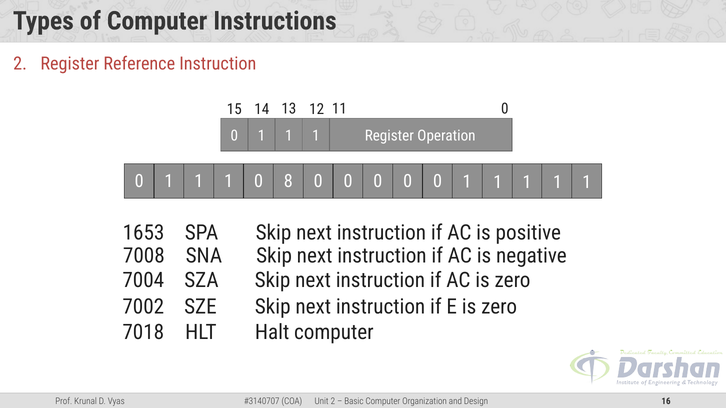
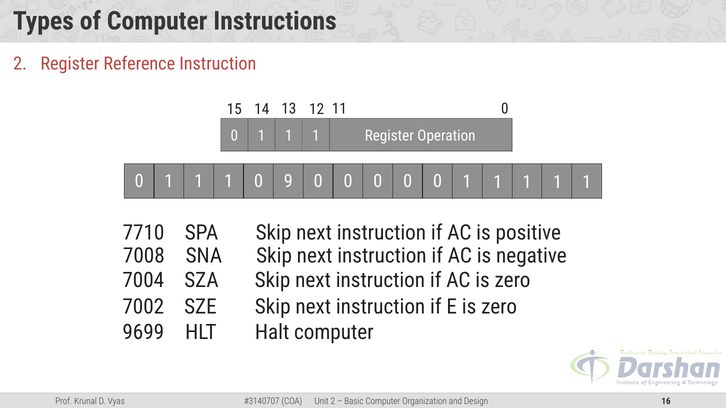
8: 8 -> 9
1653: 1653 -> 7710
7018: 7018 -> 9699
